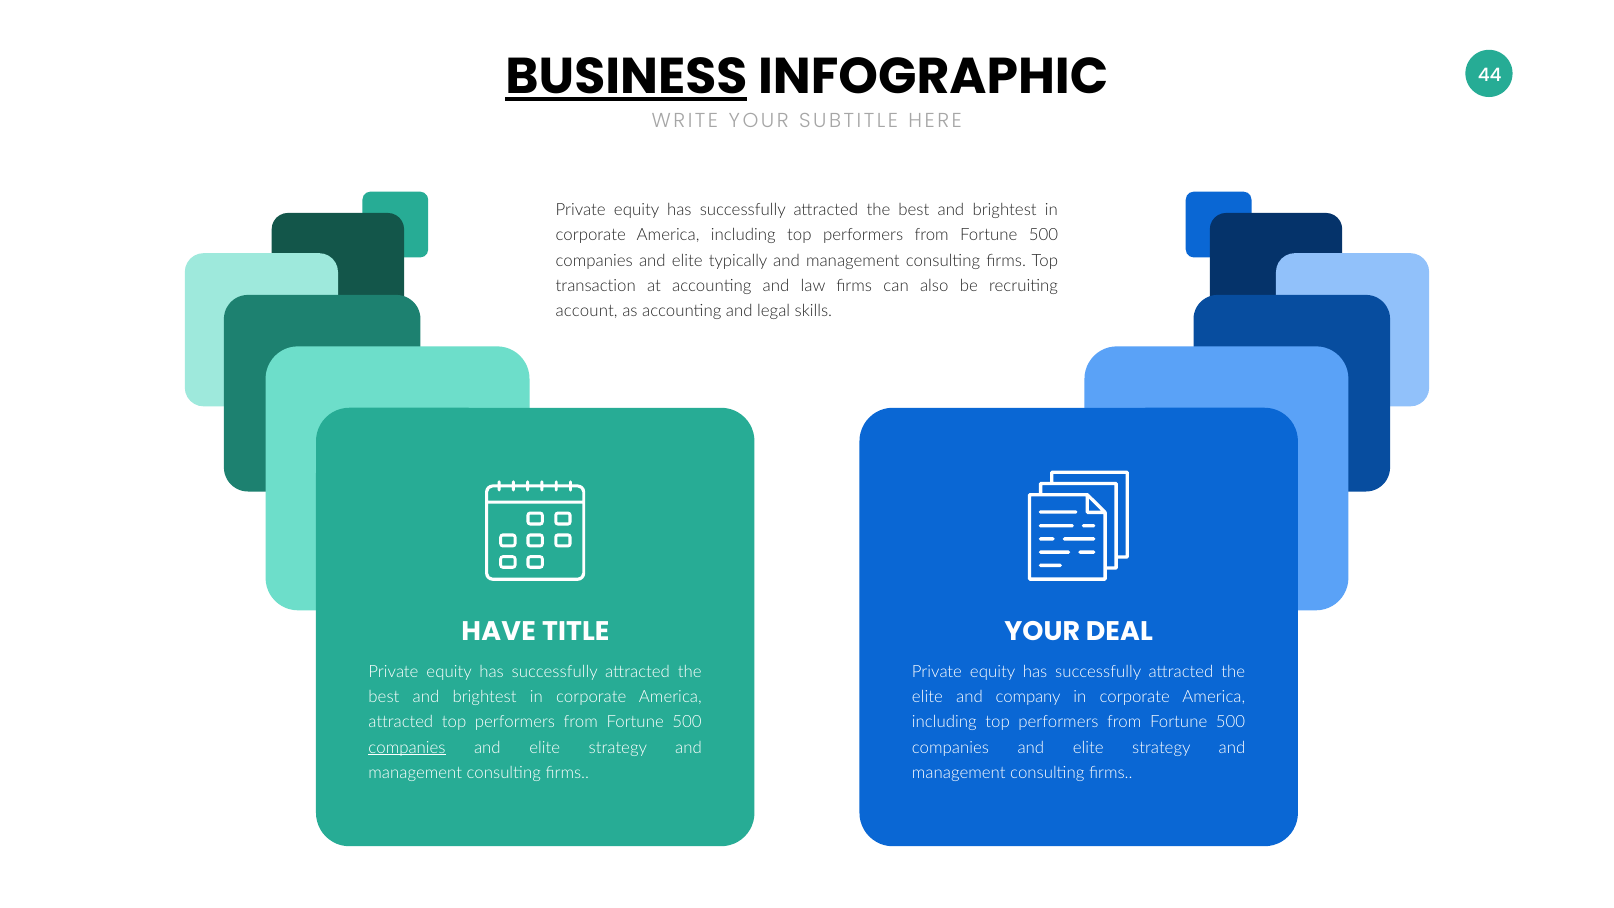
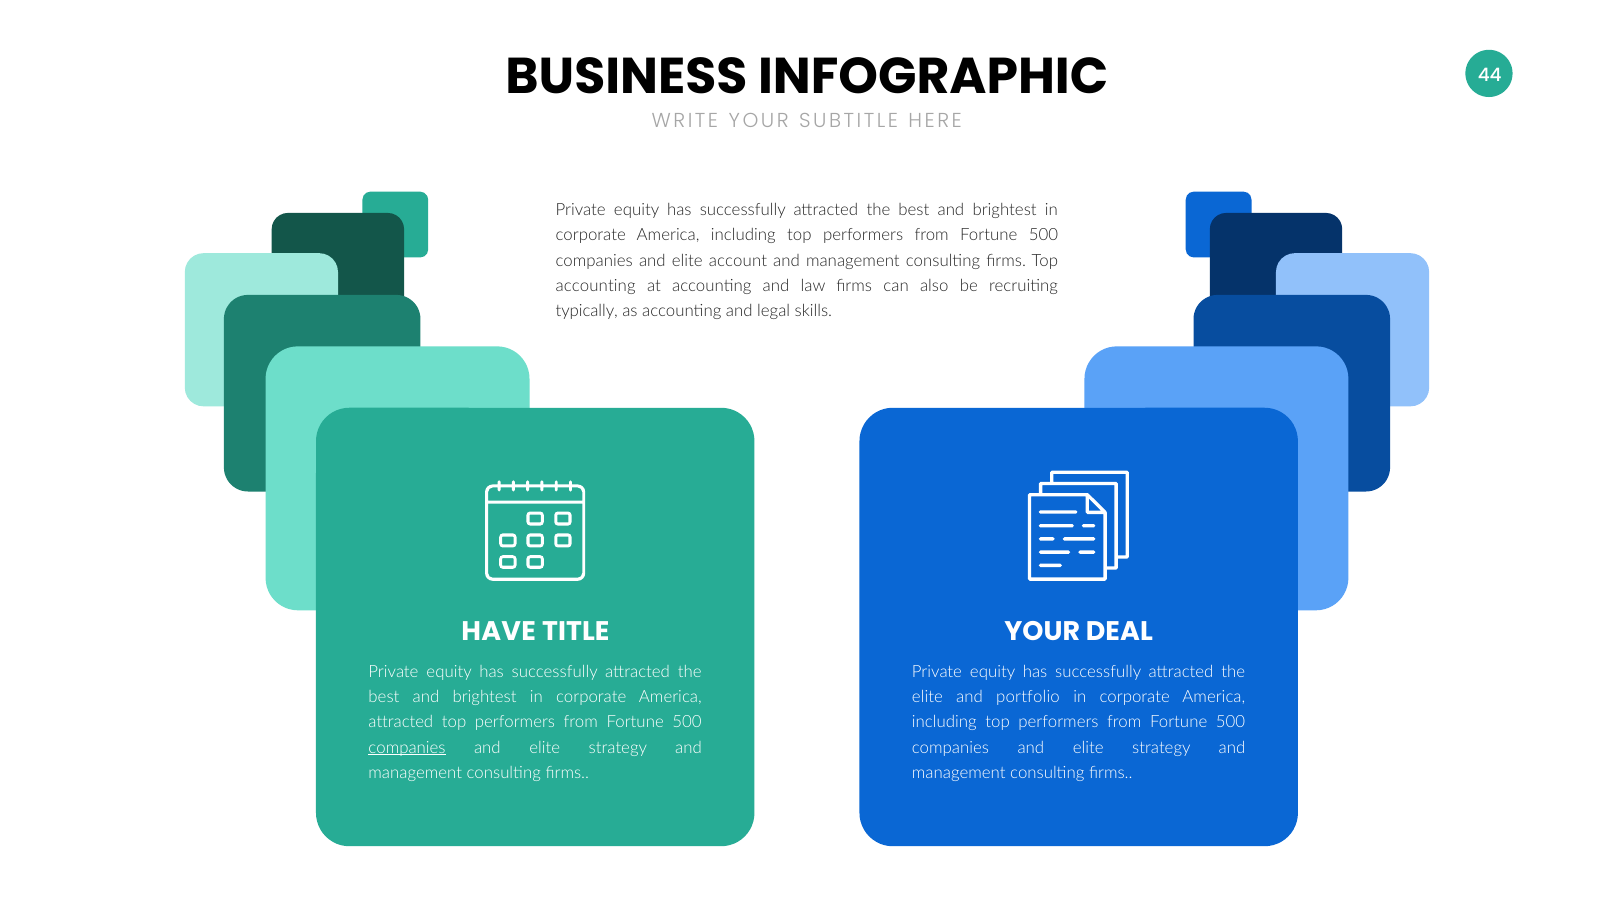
BUSINESS underline: present -> none
typically: typically -> account
transaction at (596, 286): transaction -> accounting
account: account -> typically
company: company -> portfolio
